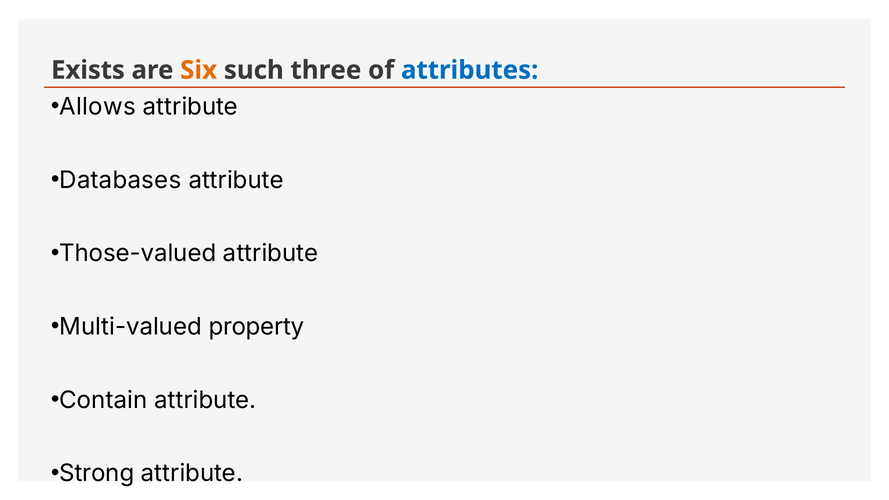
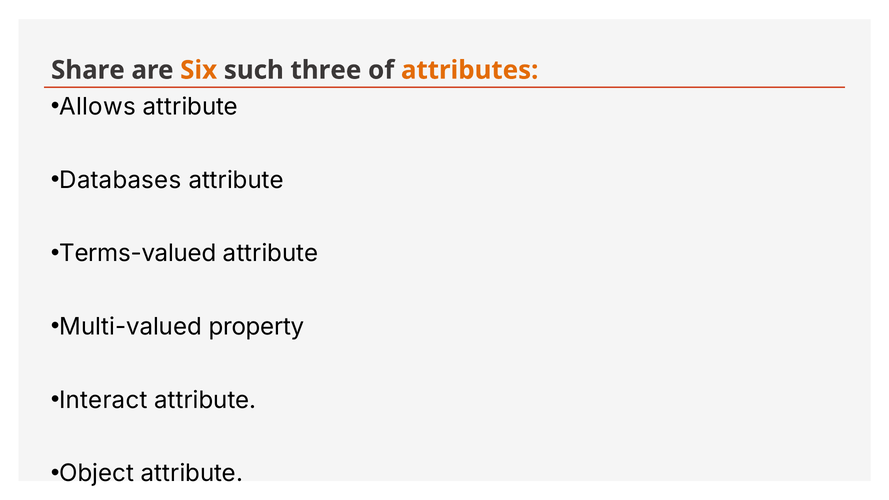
Exists: Exists -> Share
attributes colour: blue -> orange
Those-valued: Those-valued -> Terms-valued
Contain: Contain -> Interact
Strong: Strong -> Object
